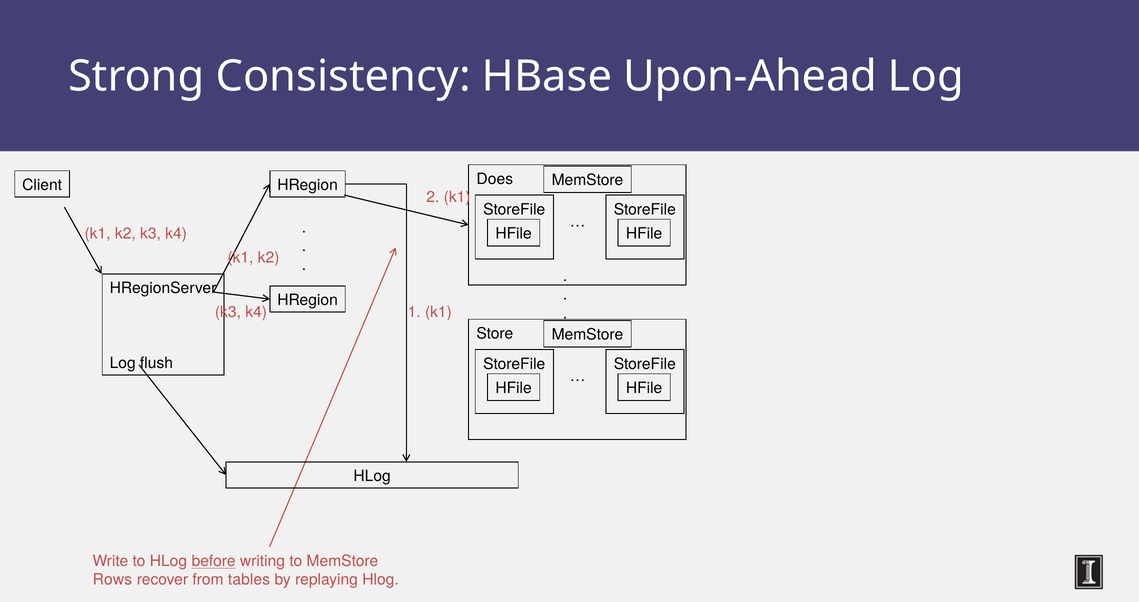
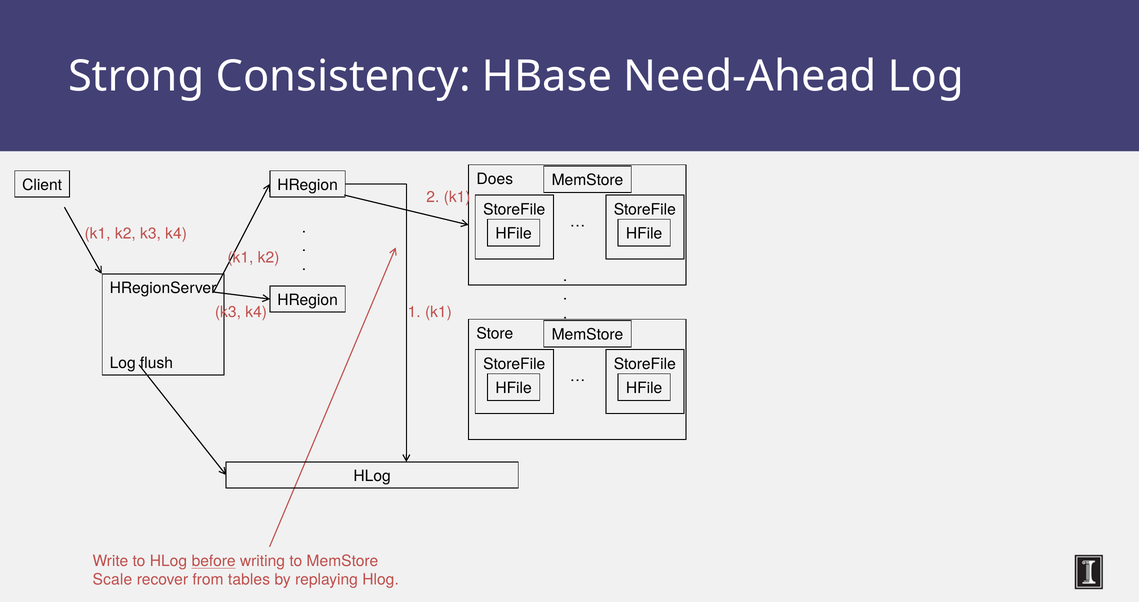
Upon-Ahead: Upon-Ahead -> Need-Ahead
Rows: Rows -> Scale
